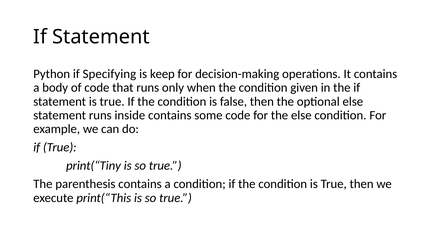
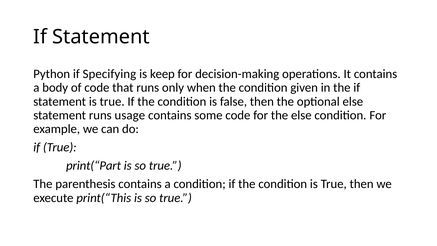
inside: inside -> usage
print(“Tiny: print(“Tiny -> print(“Part
